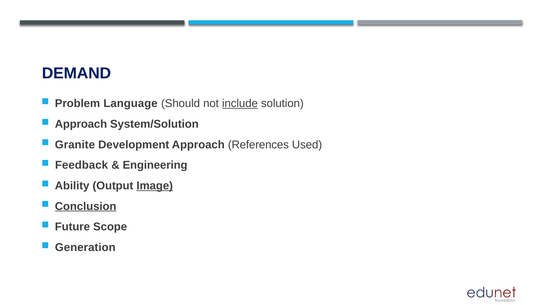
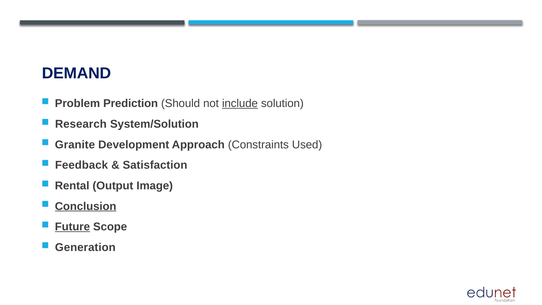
Language: Language -> Prediction
Approach at (81, 124): Approach -> Research
References: References -> Constraints
Engineering: Engineering -> Satisfaction
Ability: Ability -> Rental
Image underline: present -> none
Future underline: none -> present
